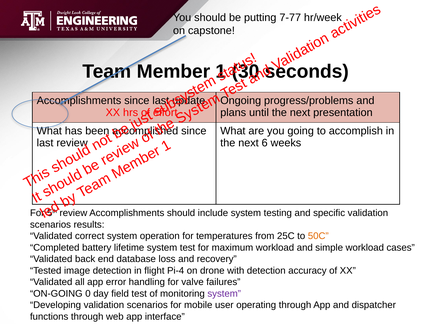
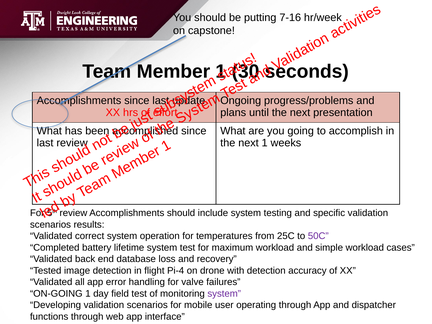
7-77: 7-77 -> 7-16
next 6: 6 -> 1
50C colour: orange -> purple
ON-GOING 0: 0 -> 1
